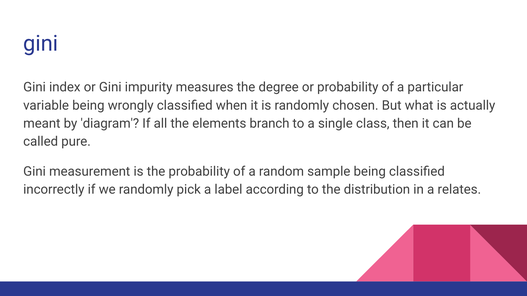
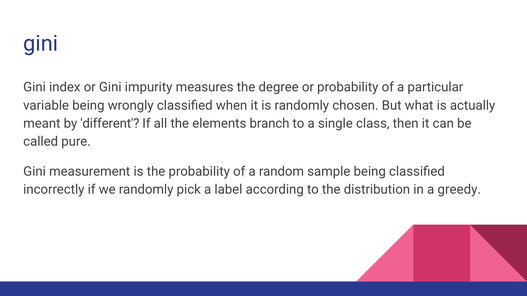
diagram: diagram -> different
relates: relates -> greedy
